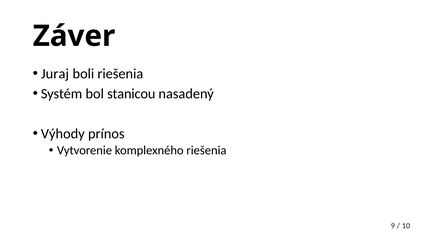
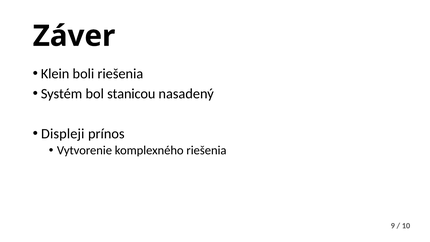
Juraj: Juraj -> Klein
Výhody: Výhody -> Displeji
